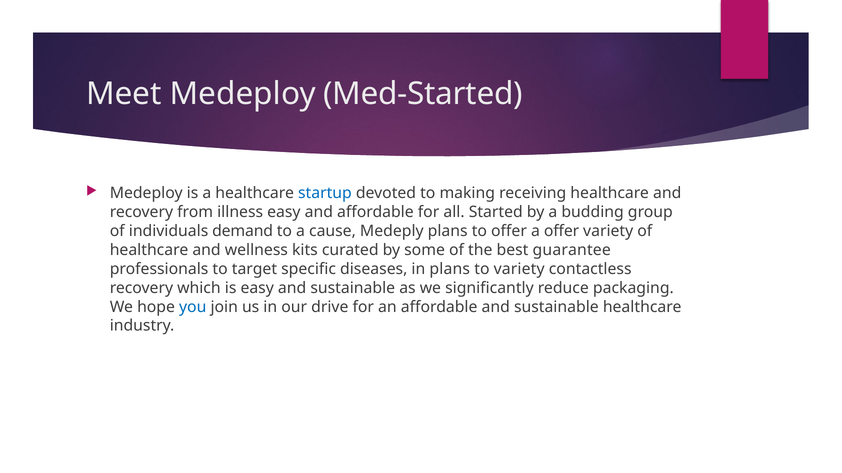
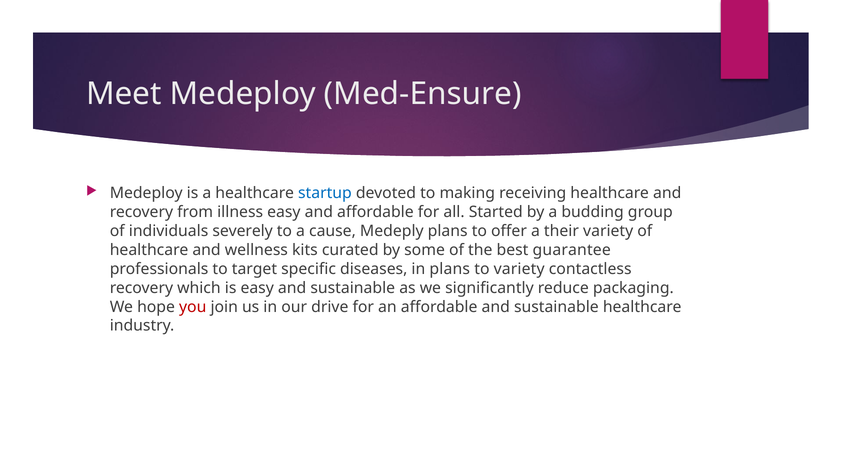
Med-Started: Med-Started -> Med-Ensure
demand: demand -> severely
a offer: offer -> their
you colour: blue -> red
